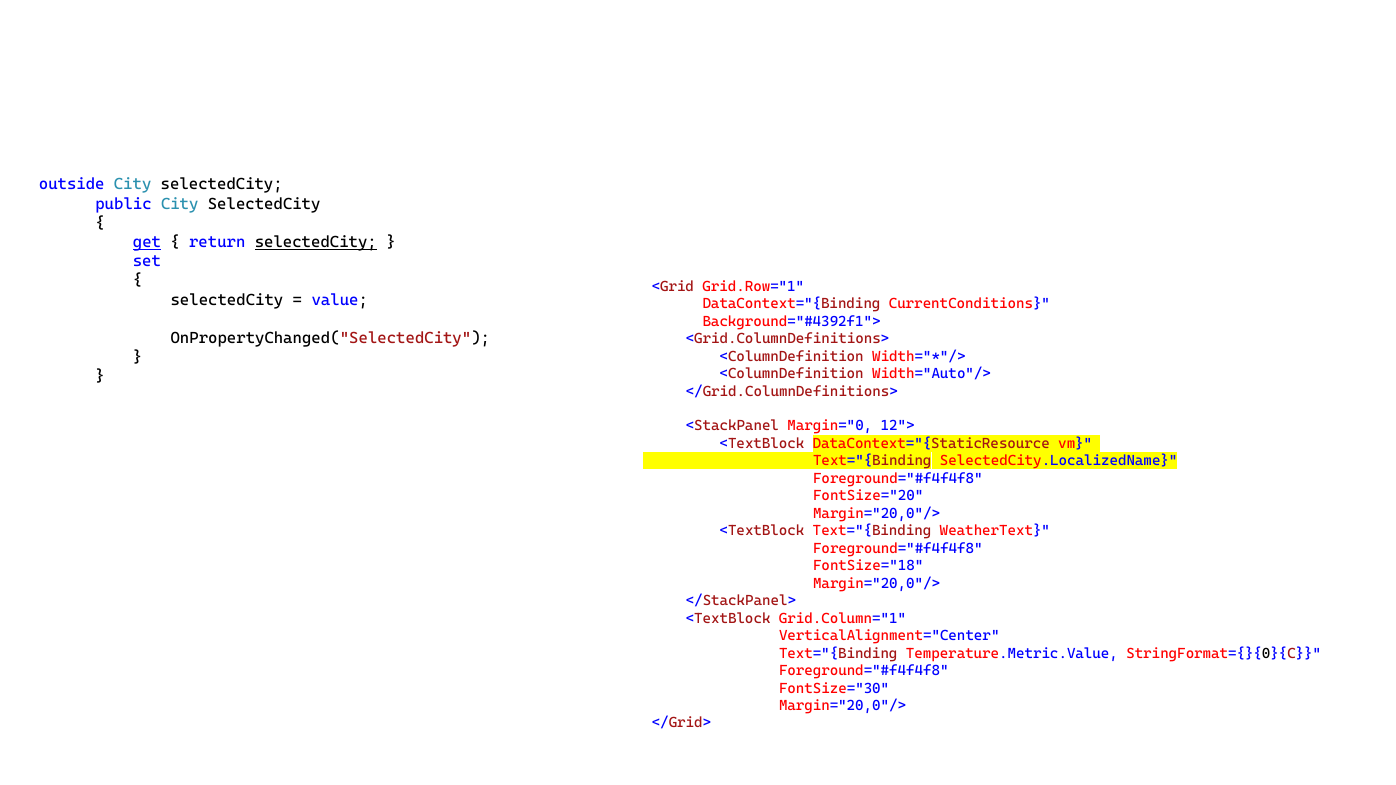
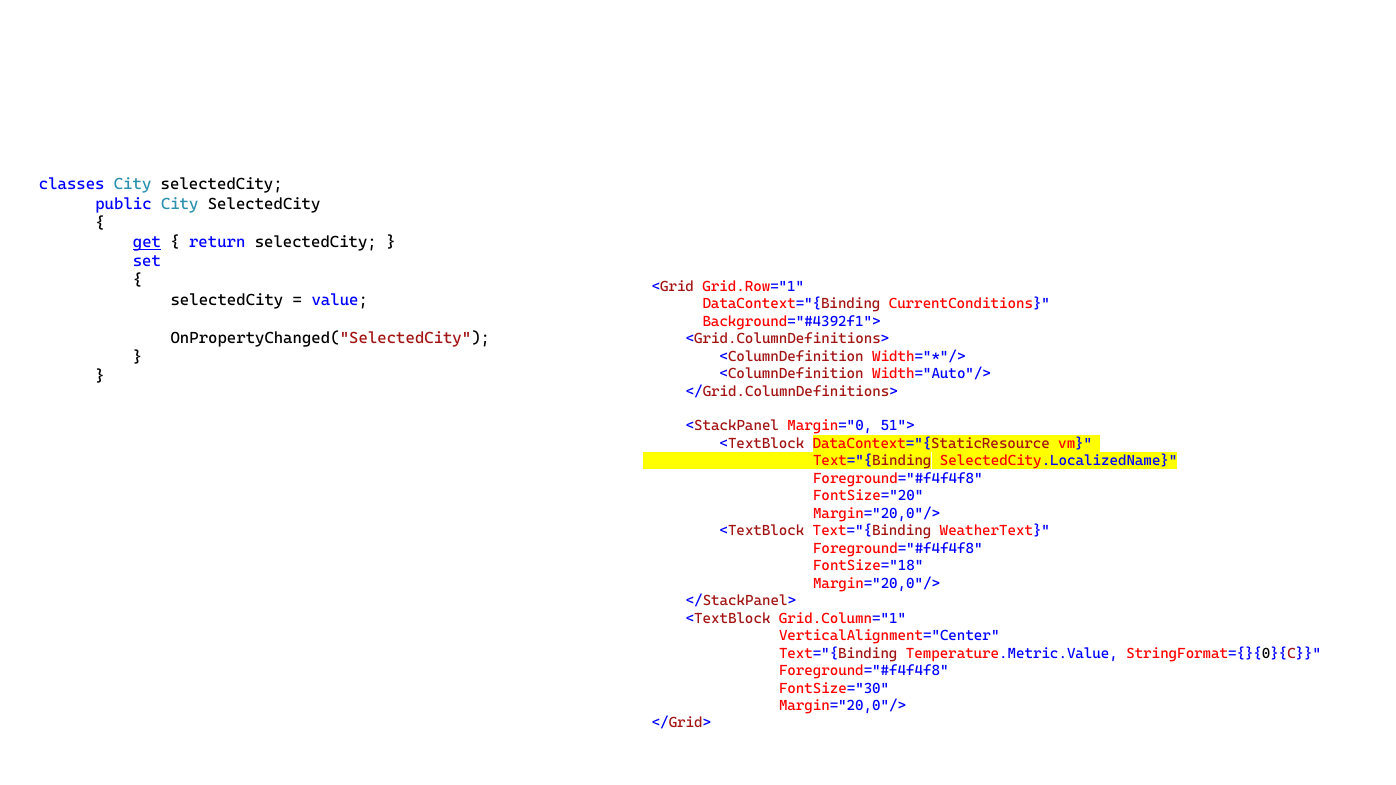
outside: outside -> classes
selectedCity at (316, 242) underline: present -> none
12">: 12"> -> 51">
